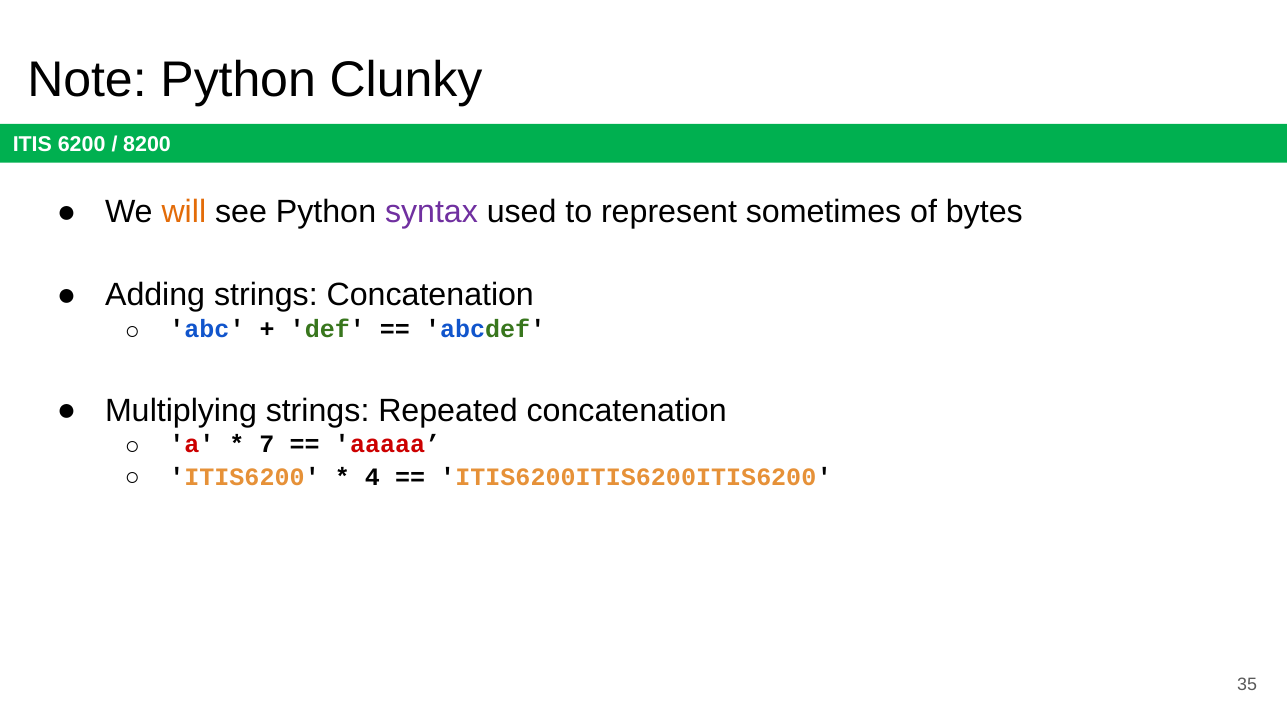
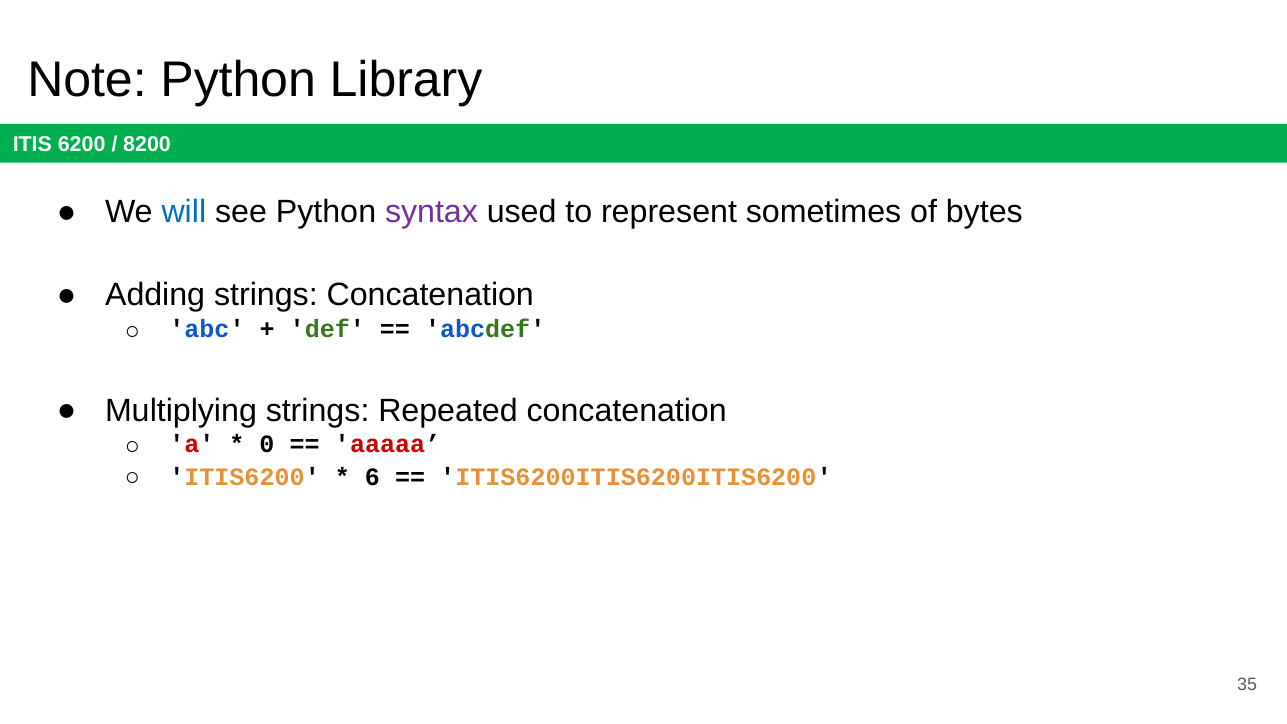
Clunky: Clunky -> Library
will colour: orange -> blue
7: 7 -> 0
4: 4 -> 6
